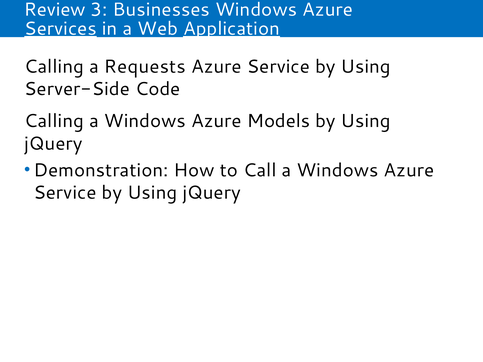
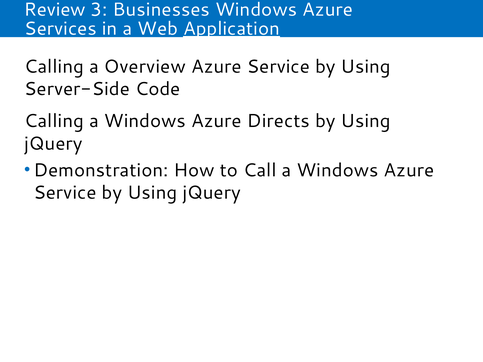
Services underline: present -> none
Requests: Requests -> Overview
Models: Models -> Directs
